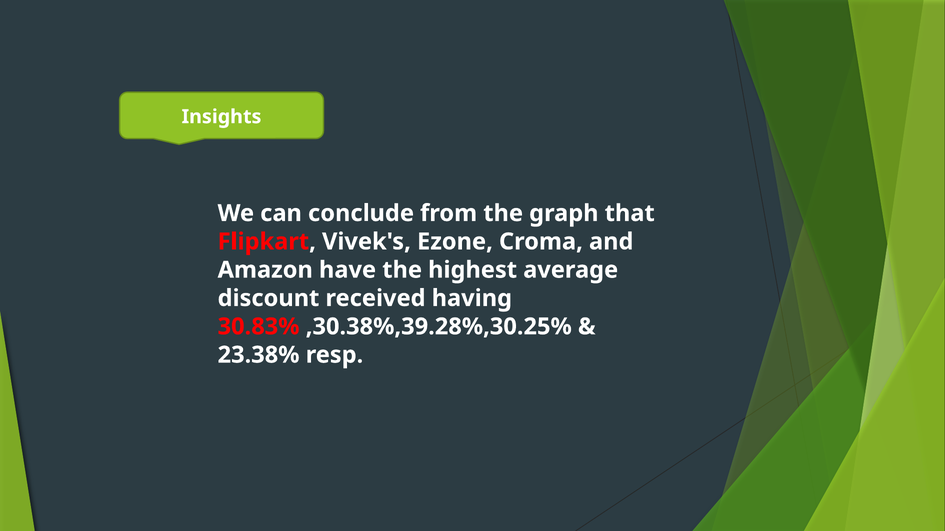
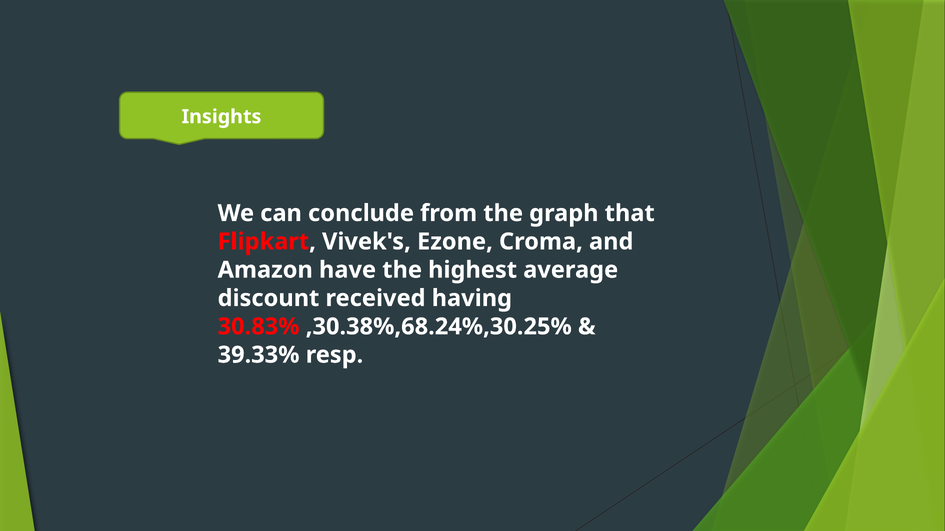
,30.38%,39.28%,30.25%: ,30.38%,39.28%,30.25% -> ,30.38%,68.24%,30.25%
23.38%: 23.38% -> 39.33%
